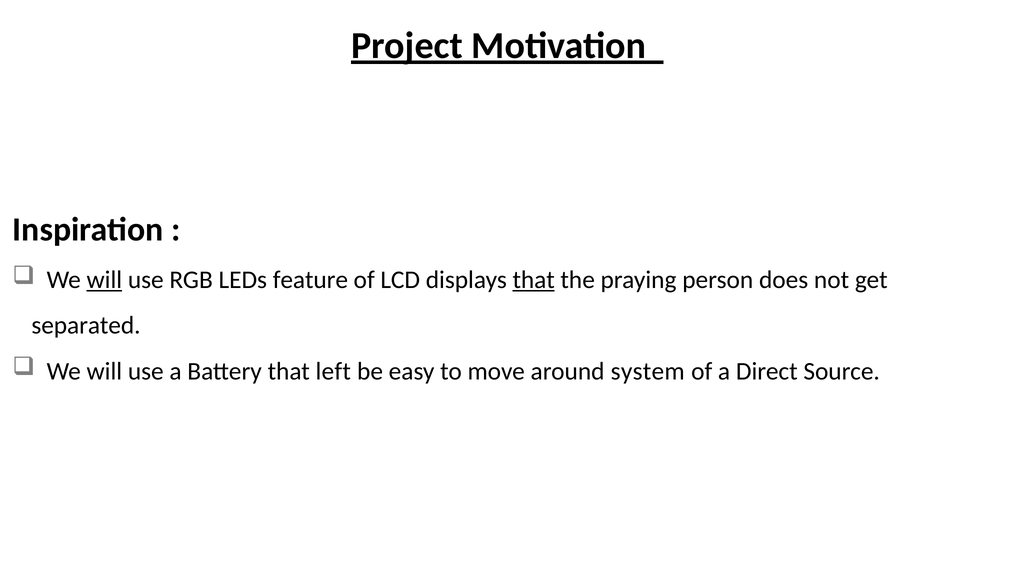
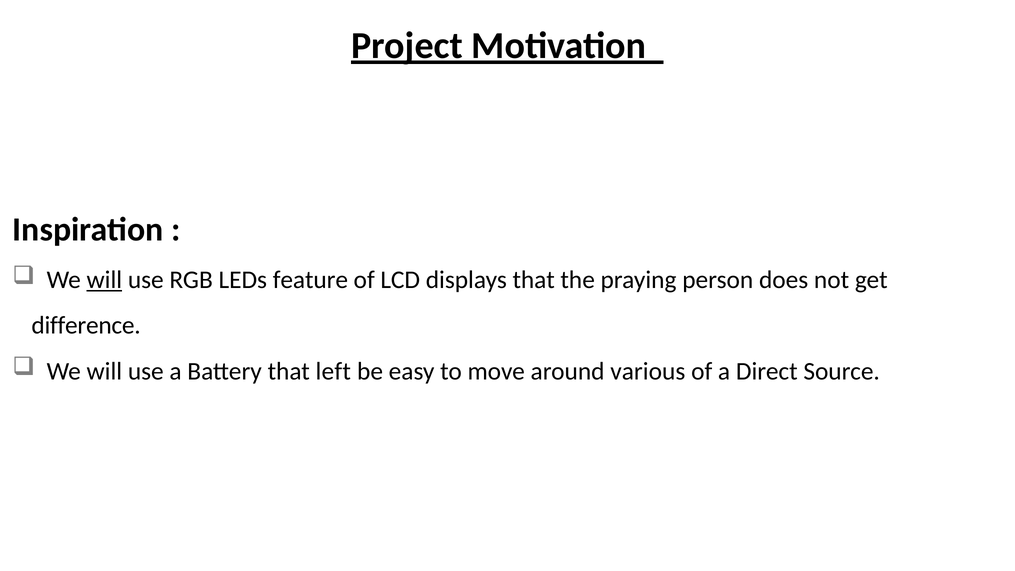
that at (534, 280) underline: present -> none
separated: separated -> difference
system: system -> various
